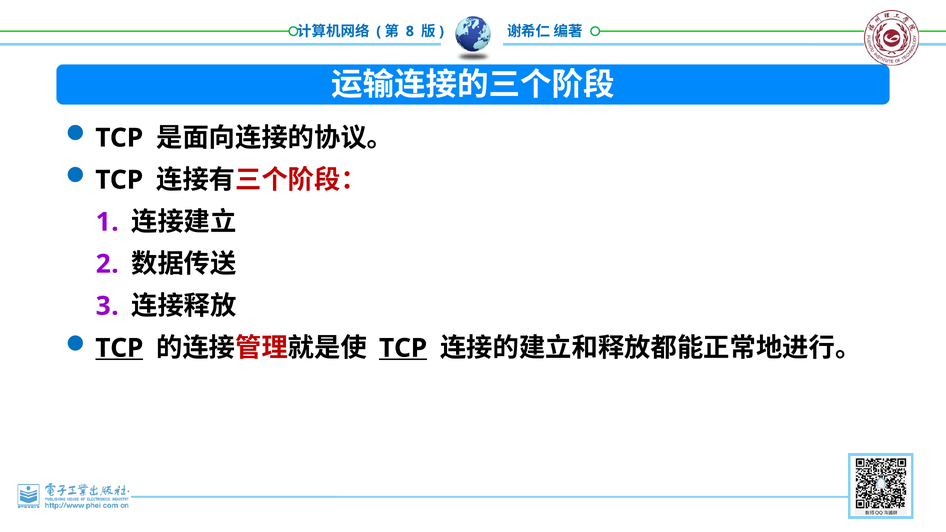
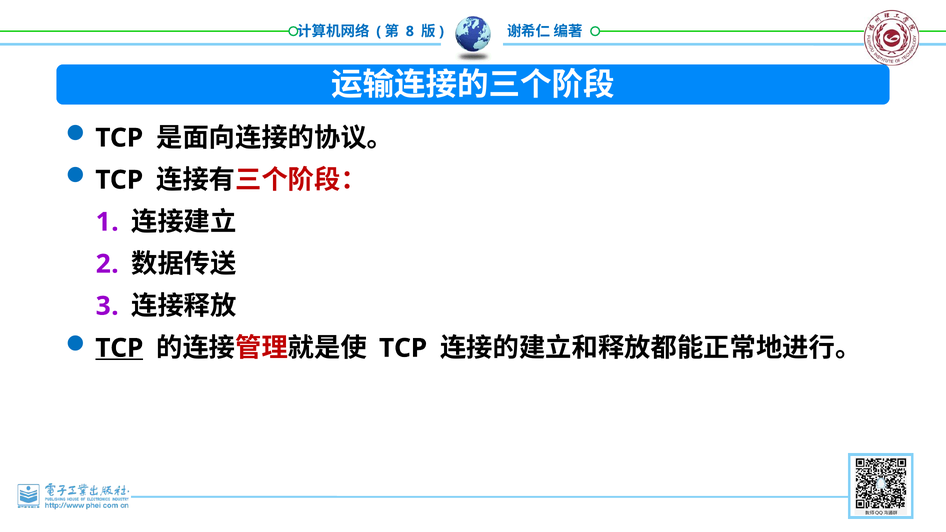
TCP at (403, 348) underline: present -> none
